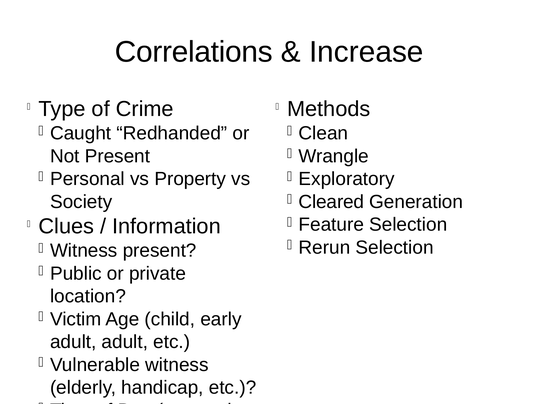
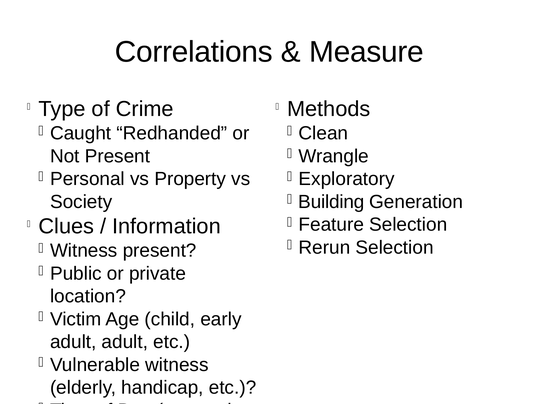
Increase: Increase -> Measure
Cleared: Cleared -> Building
